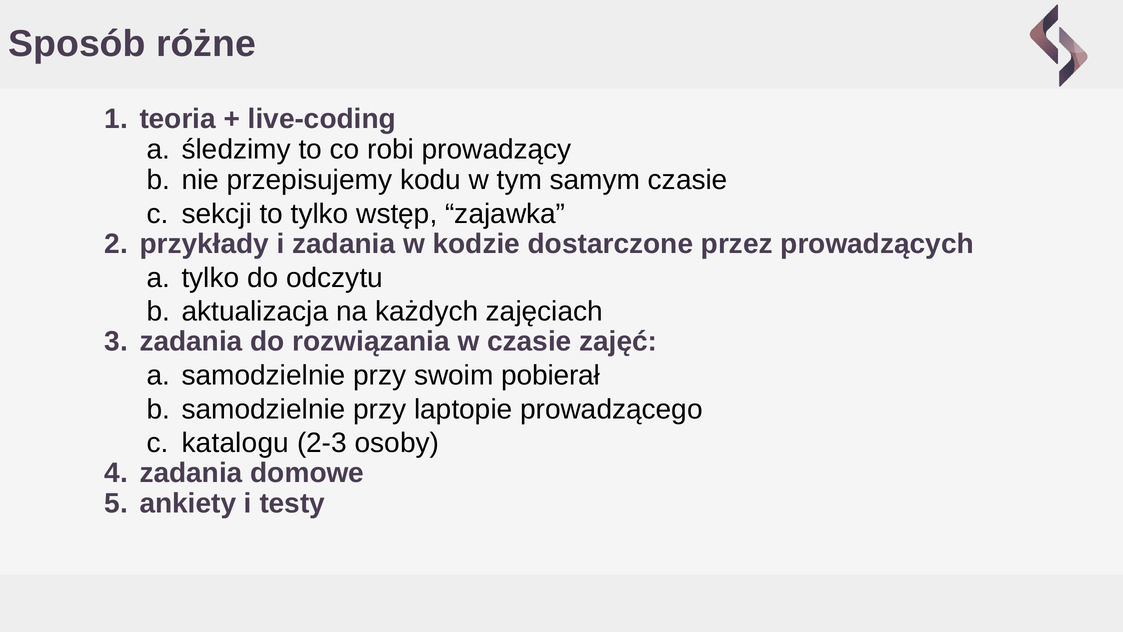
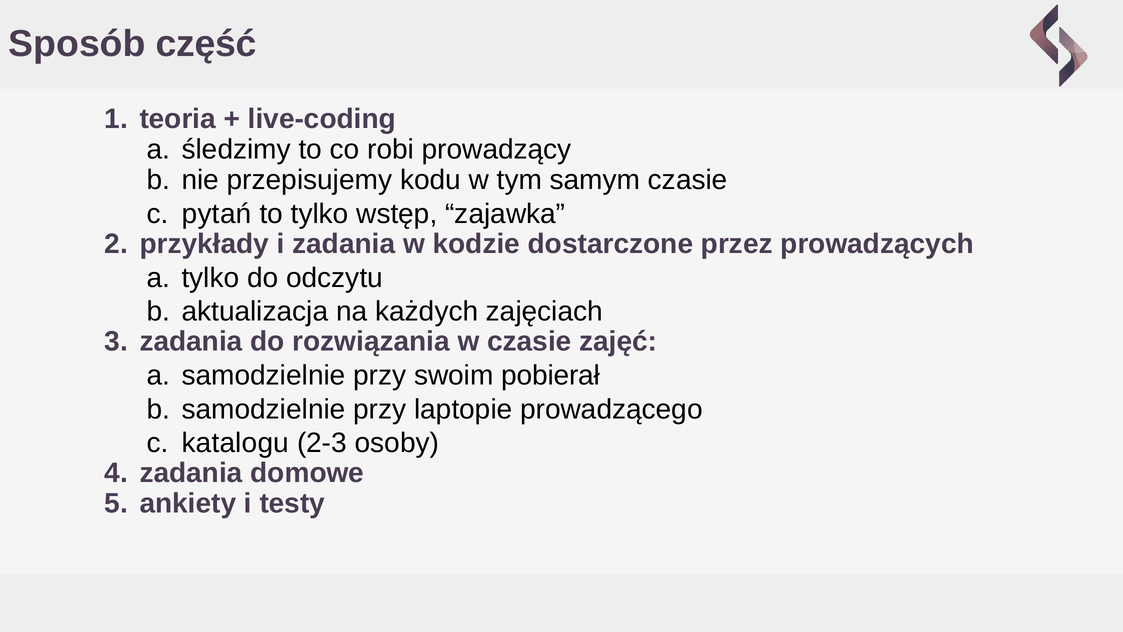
różne: różne -> część
sekcji: sekcji -> pytań
